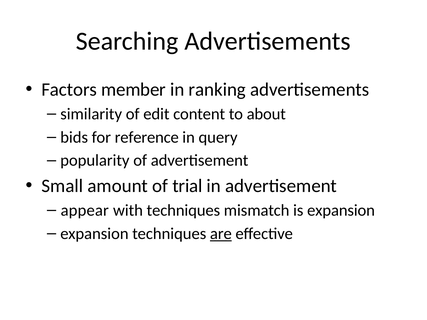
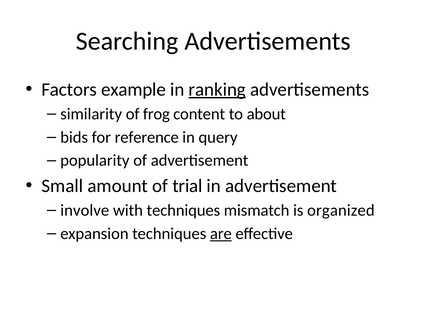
member: member -> example
ranking underline: none -> present
edit: edit -> frog
appear: appear -> involve
is expansion: expansion -> organized
